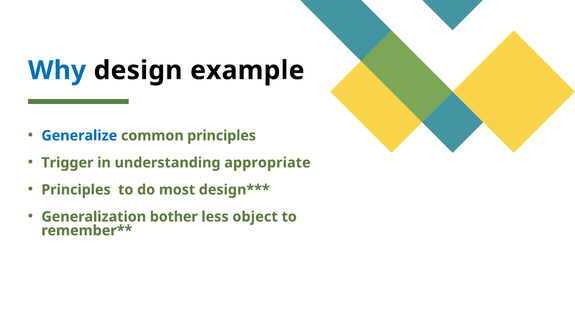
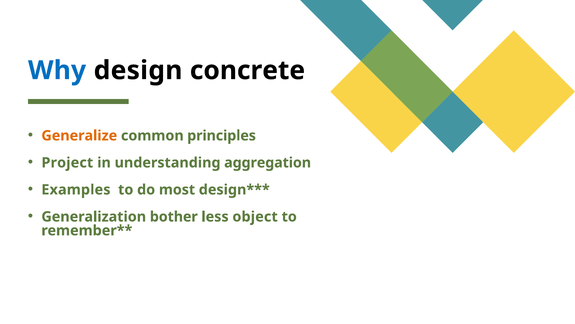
example: example -> concrete
Generalize colour: blue -> orange
Trigger: Trigger -> Project
appropriate: appropriate -> aggregation
Principles at (76, 189): Principles -> Examples
